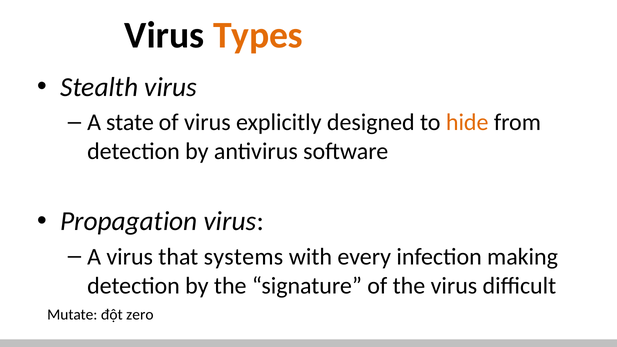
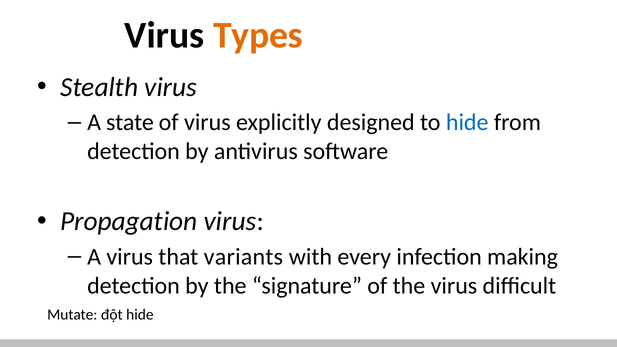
hide at (467, 122) colour: orange -> blue
systems: systems -> variants
đột zero: zero -> hide
